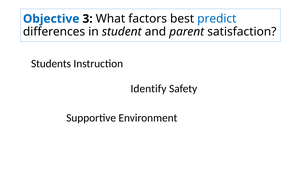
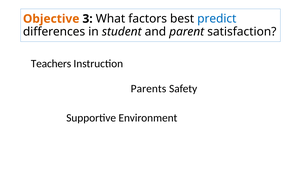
Objective colour: blue -> orange
Students: Students -> Teachers
Identify: Identify -> Parents
